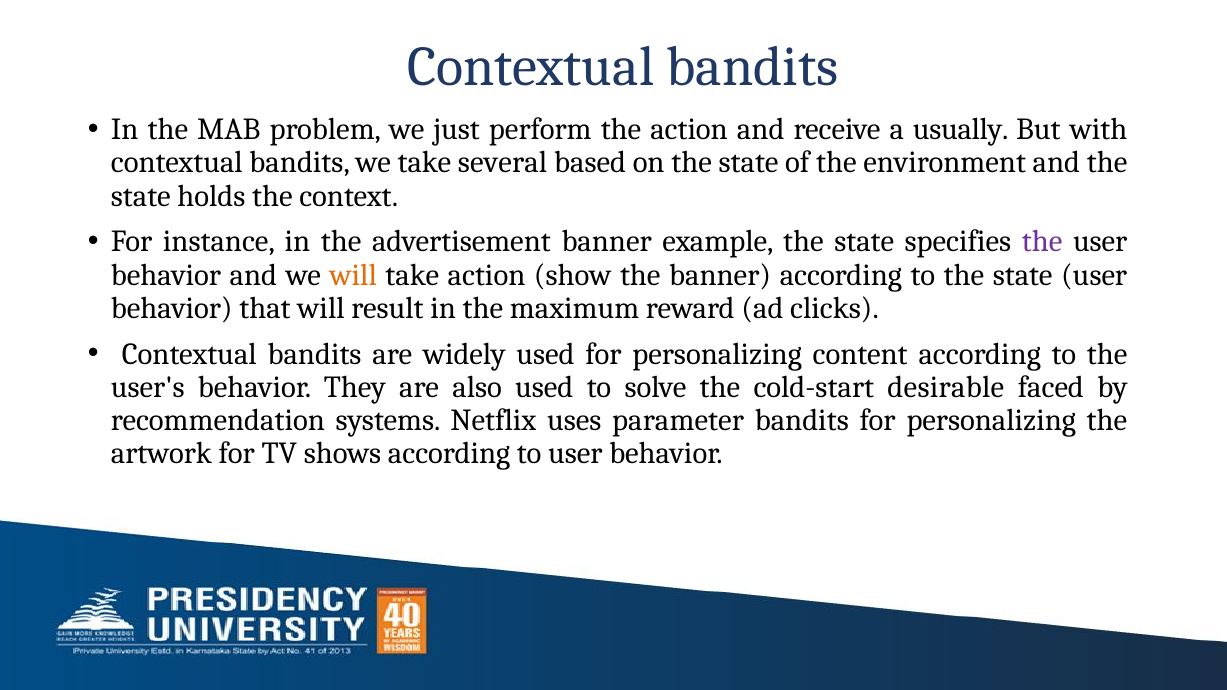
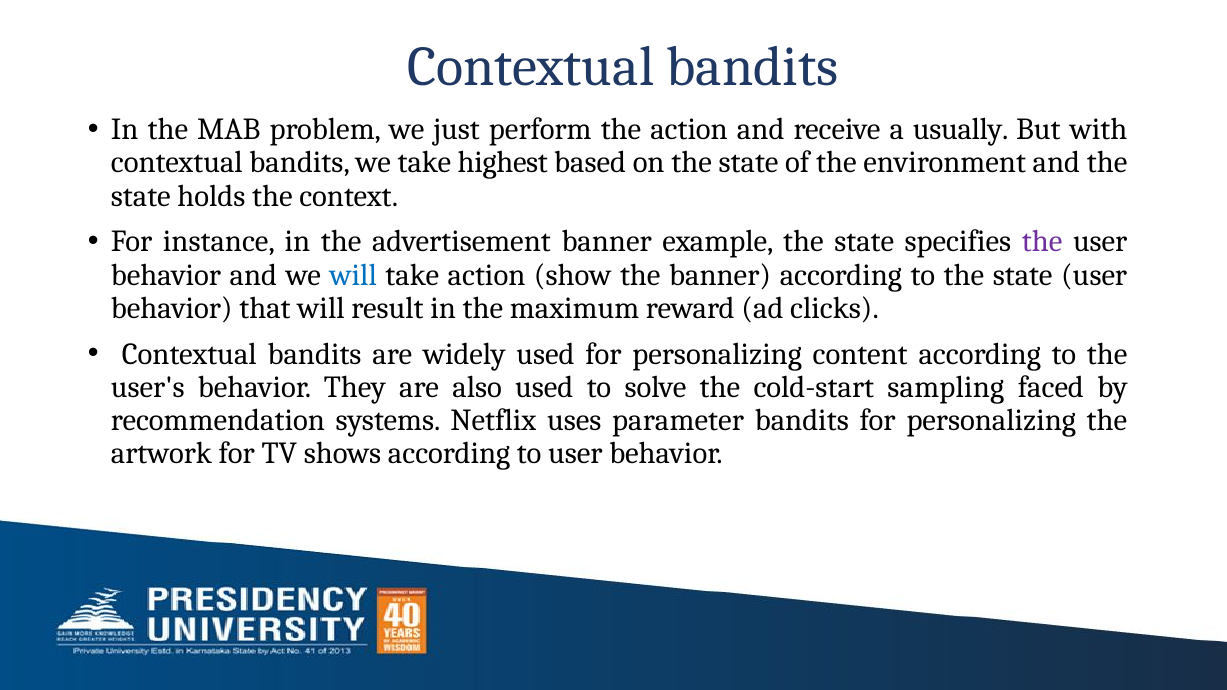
several: several -> highest
will at (353, 275) colour: orange -> blue
desirable: desirable -> sampling
